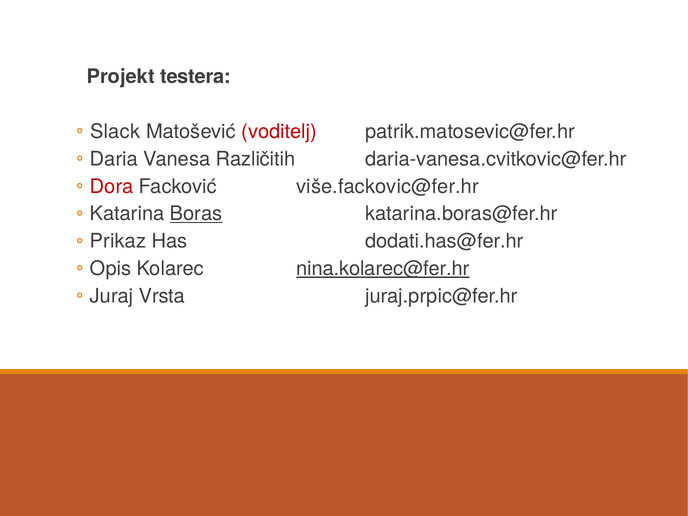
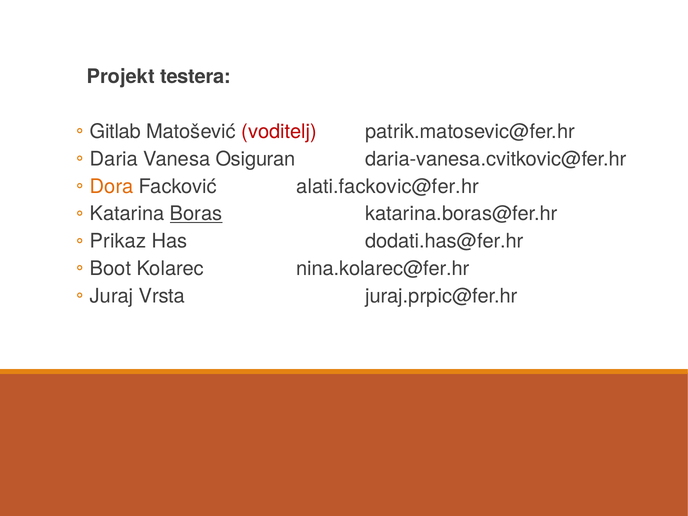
Slack: Slack -> Gitlab
Različitih: Različitih -> Osiguran
Dora colour: red -> orange
više.fackovic@fer.hr: više.fackovic@fer.hr -> alati.fackovic@fer.hr
Opis: Opis -> Boot
nina.kolarec@fer.hr underline: present -> none
